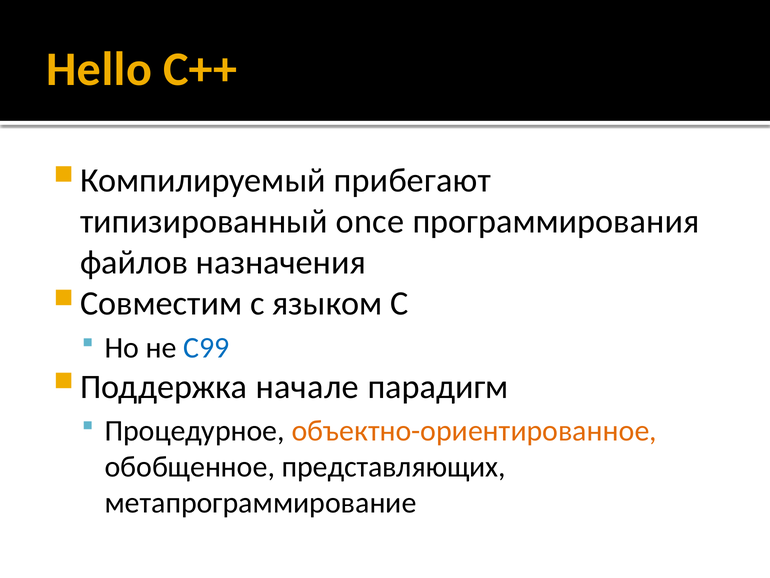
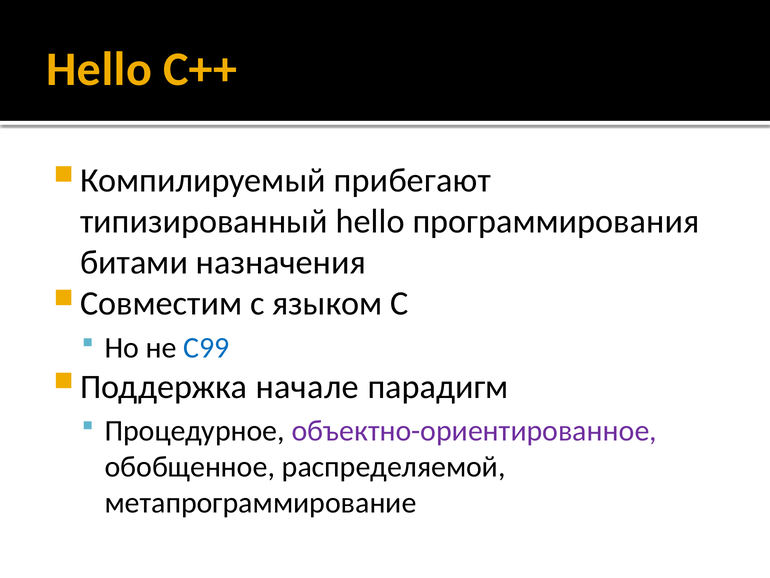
типизированный once: once -> hello
файлов: файлов -> битами
объектно-ориентированное colour: orange -> purple
представляющих: представляющих -> распределяемой
